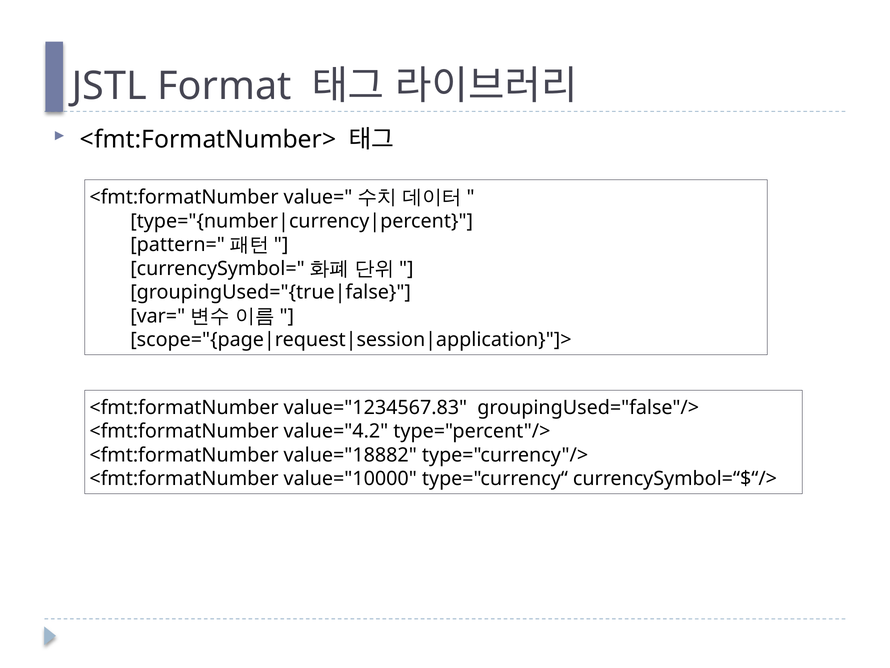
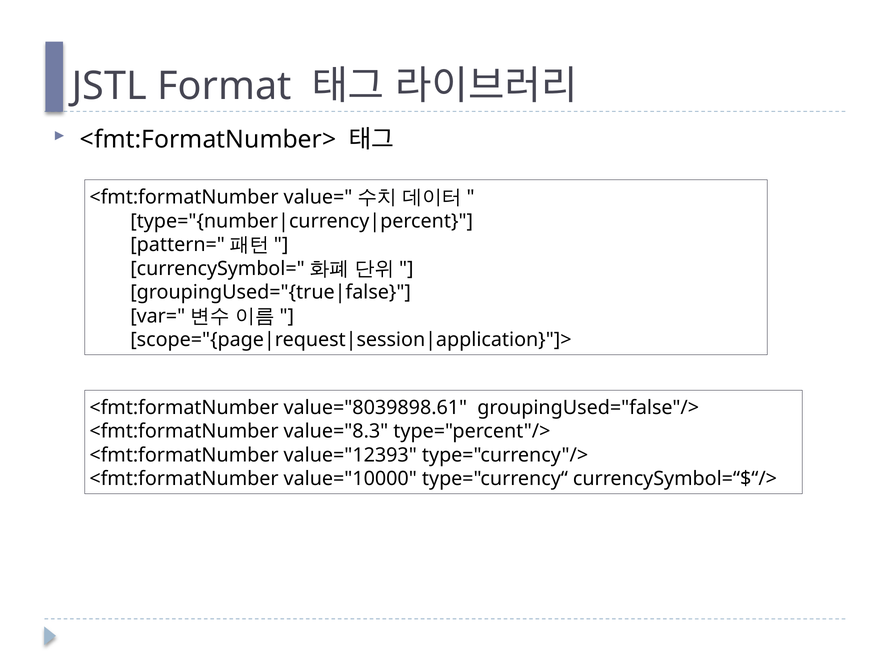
value="1234567.83: value="1234567.83 -> value="8039898.61
value="4.2: value="4.2 -> value="8.3
value="18882: value="18882 -> value="12393
